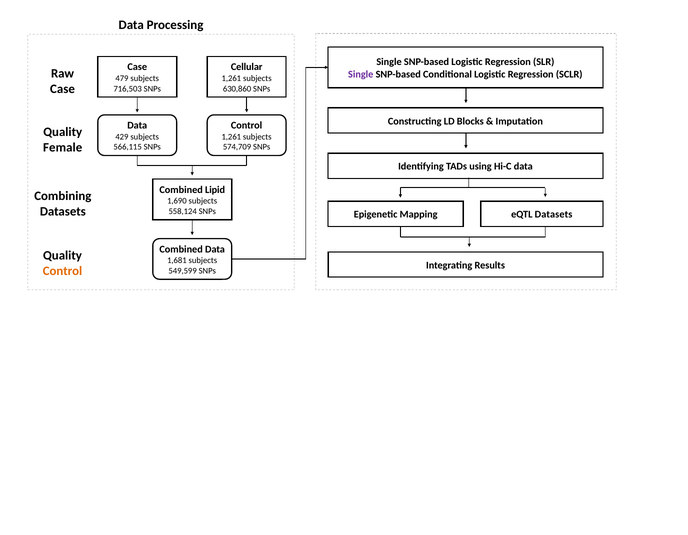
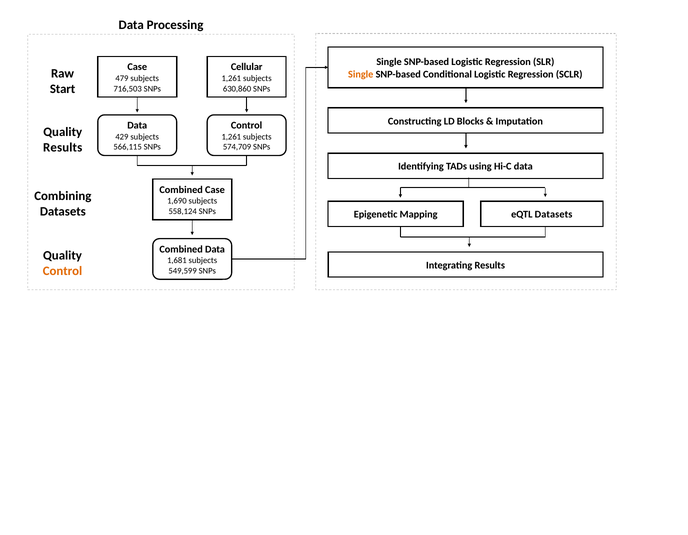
Single at (361, 74) colour: purple -> orange
Case at (62, 89): Case -> Start
Female at (63, 147): Female -> Results
Combined Lipid: Lipid -> Case
